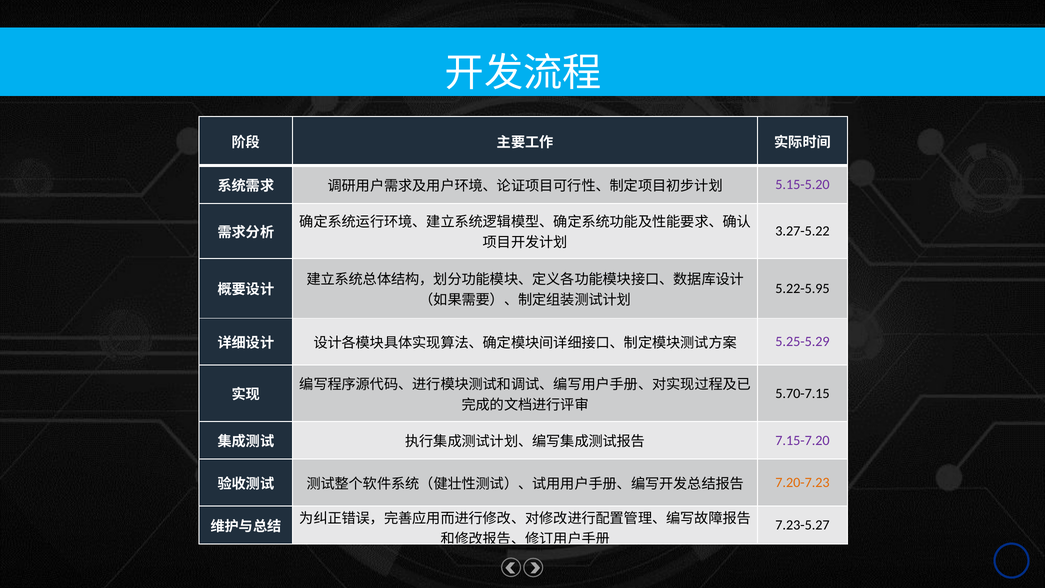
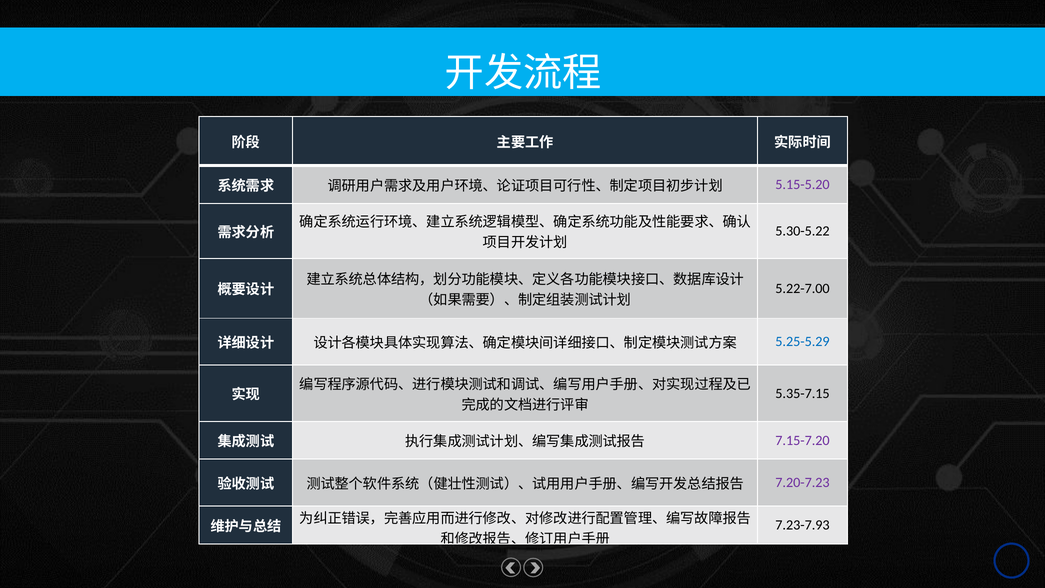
3.27-5.22: 3.27-5.22 -> 5.30-5.22
5.22-5.95: 5.22-5.95 -> 5.22-7.00
5.25-5.29 colour: purple -> blue
5.70-7.15: 5.70-7.15 -> 5.35-7.15
7.20-7.23 colour: orange -> purple
7.23-5.27: 7.23-5.27 -> 7.23-7.93
